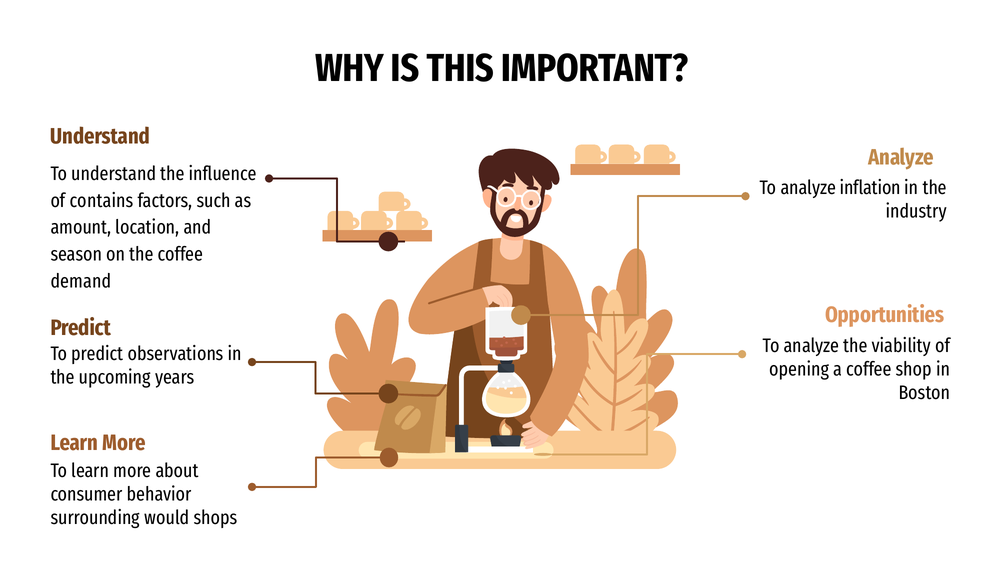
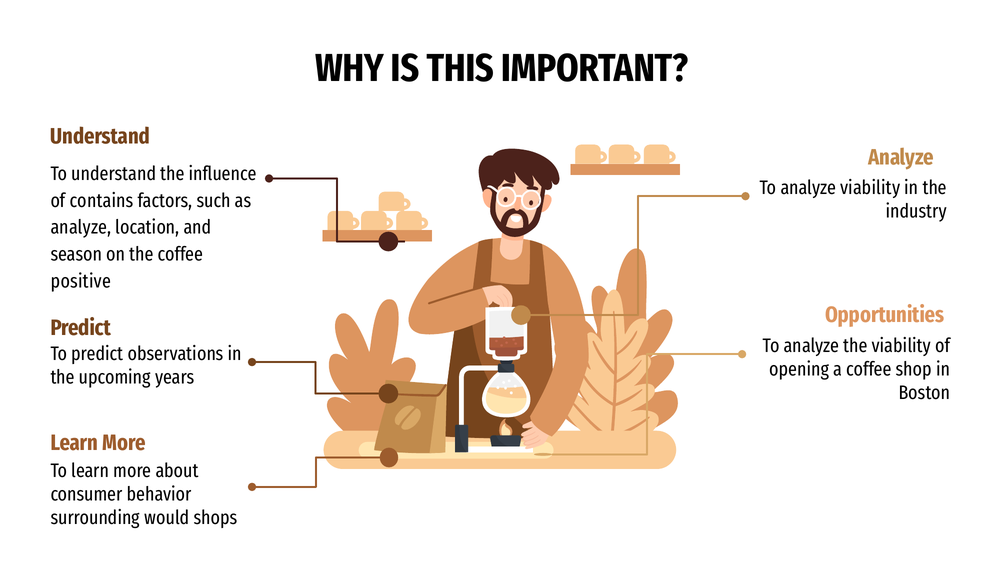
analyze inflation: inflation -> viability
amount at (81, 227): amount -> analyze
demand: demand -> positive
